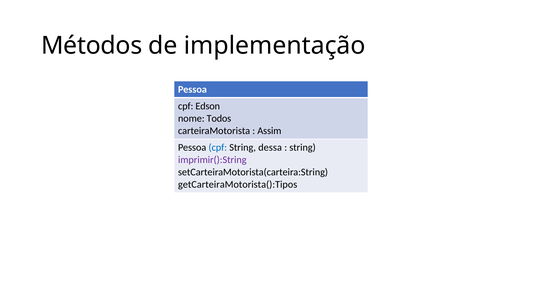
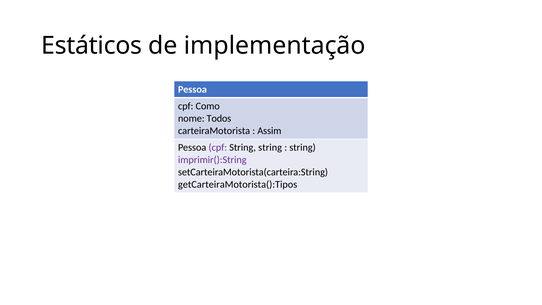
Métodos: Métodos -> Estáticos
Edson: Edson -> Como
cpf at (218, 147) colour: blue -> purple
String dessa: dessa -> string
